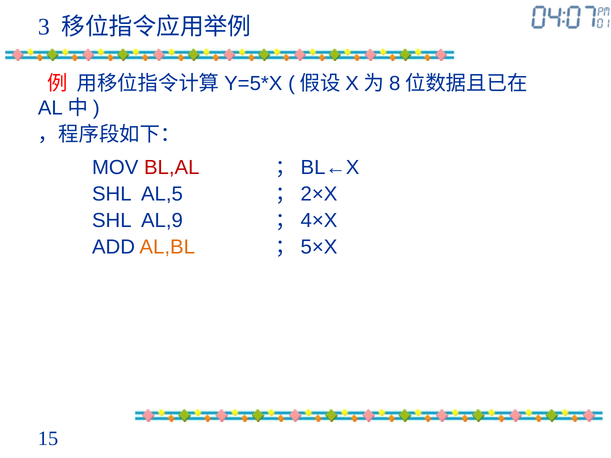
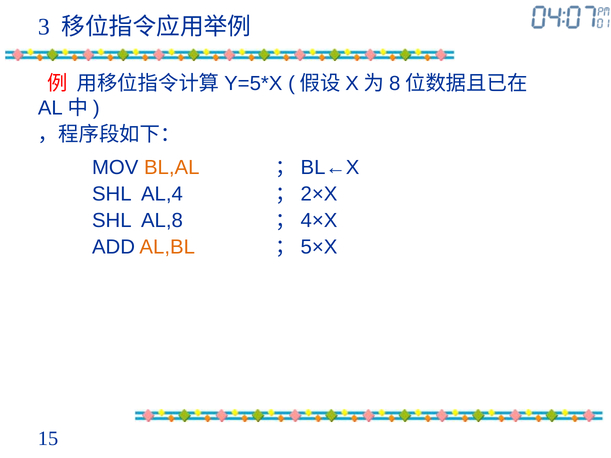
BL,AL colour: red -> orange
AL,5: AL,5 -> AL,4
AL,9: AL,9 -> AL,8
